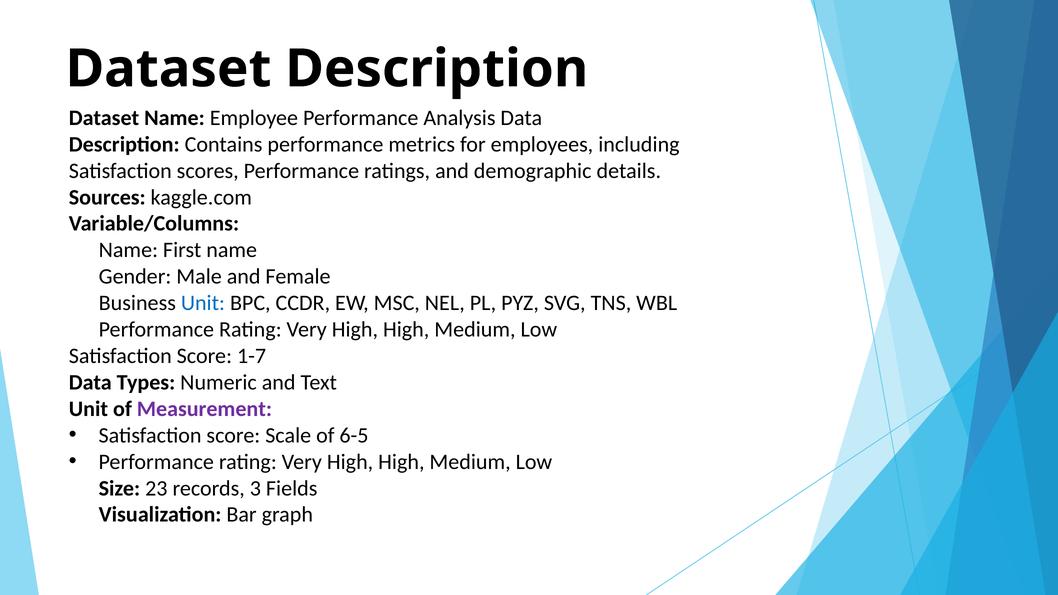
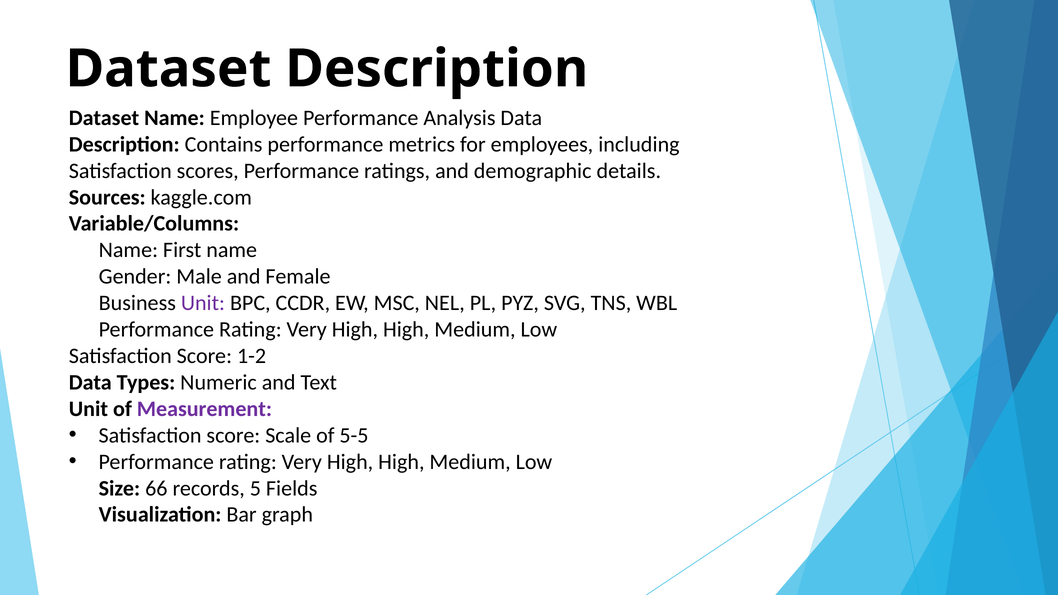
Unit at (203, 303) colour: blue -> purple
1-7: 1-7 -> 1-2
6-5: 6-5 -> 5-5
23: 23 -> 66
3: 3 -> 5
